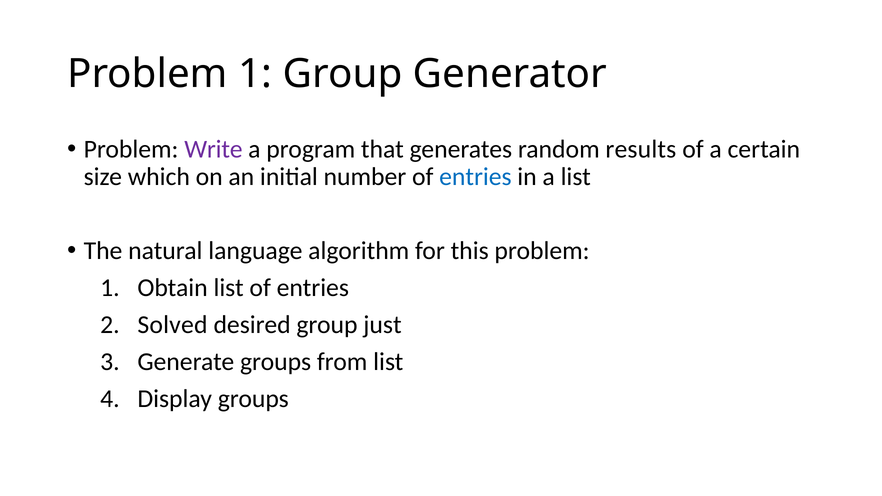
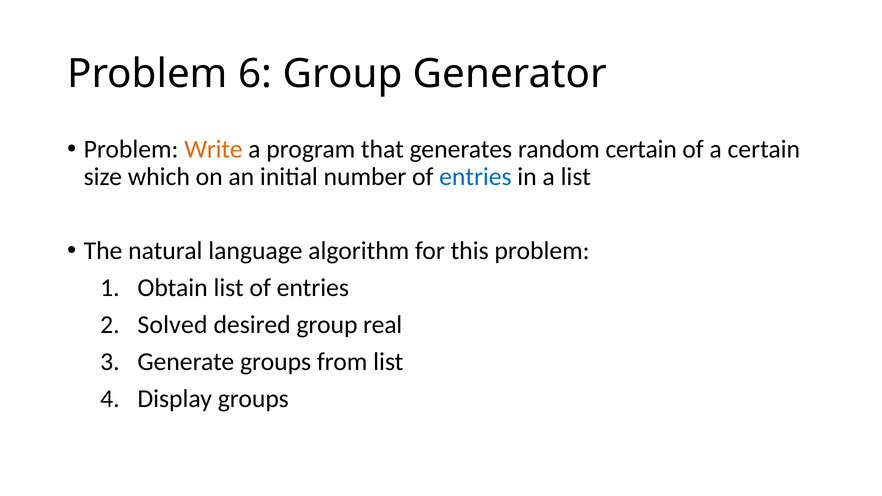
1 at (255, 74): 1 -> 6
Write colour: purple -> orange
random results: results -> certain
just: just -> real
